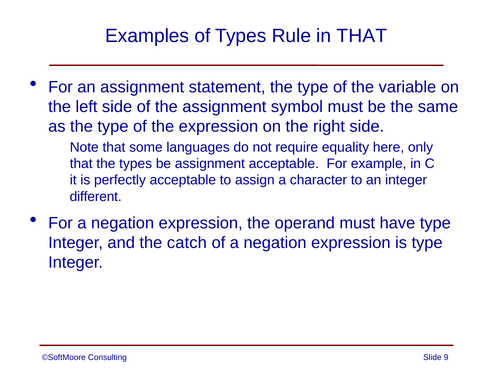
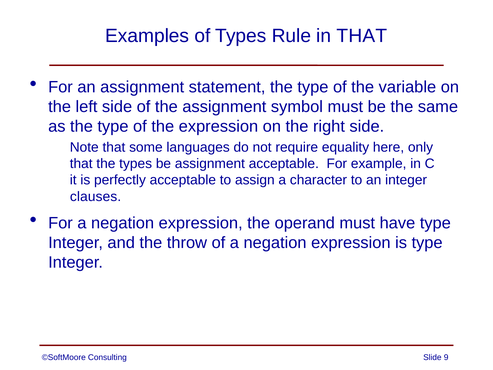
different: different -> clauses
catch: catch -> throw
